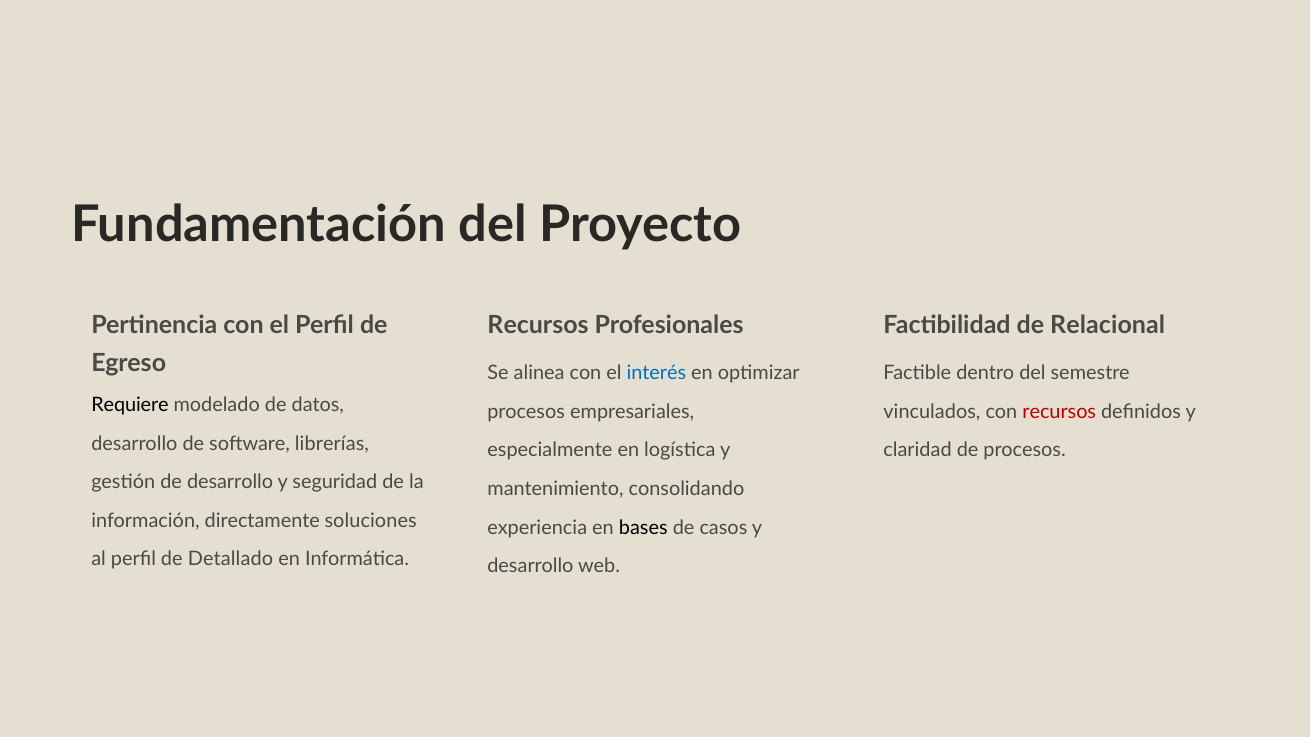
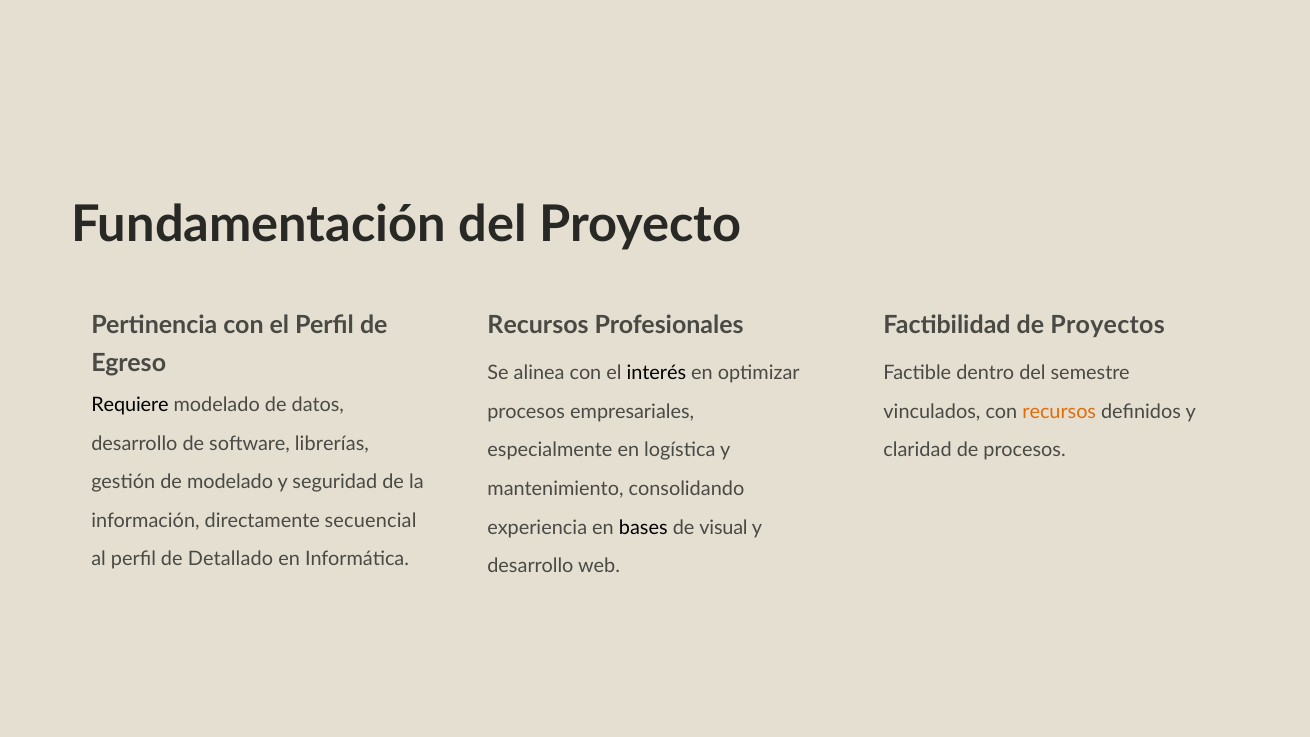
Relacional: Relacional -> Proyectos
interés colour: blue -> black
recursos at (1059, 412) colour: red -> orange
de desarrollo: desarrollo -> modelado
soluciones: soluciones -> secuencial
casos: casos -> visual
